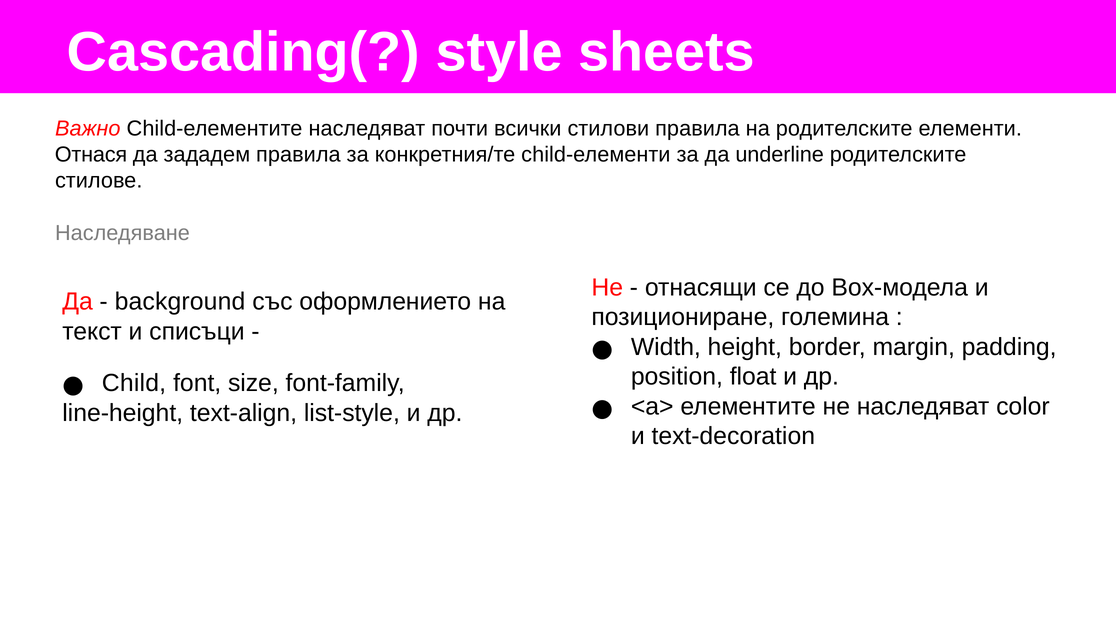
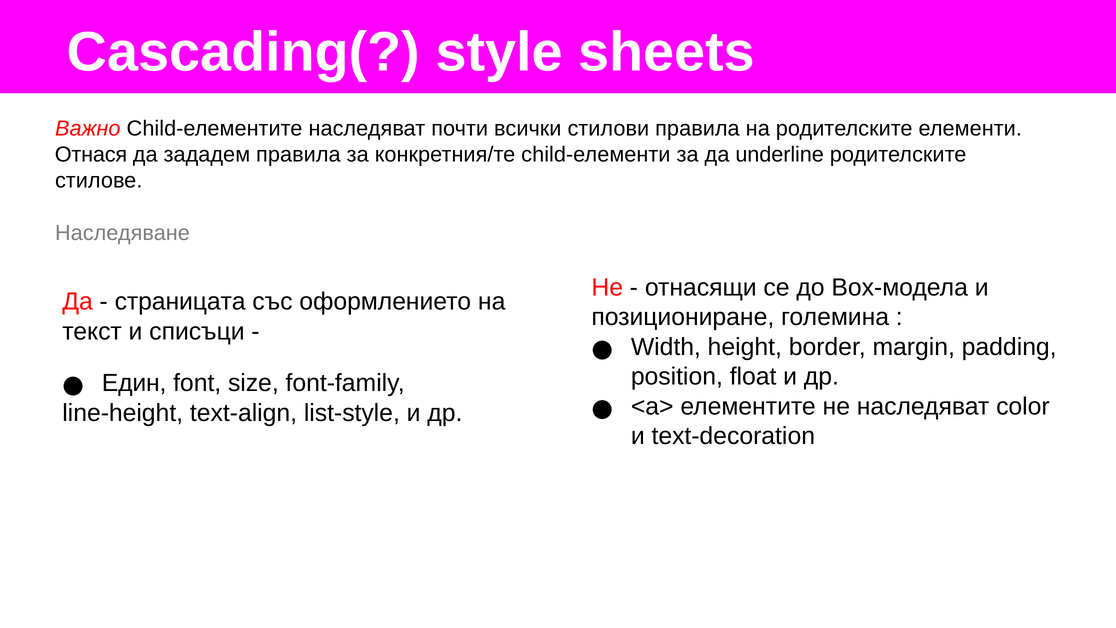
background: background -> страницата
Child: Child -> Един
